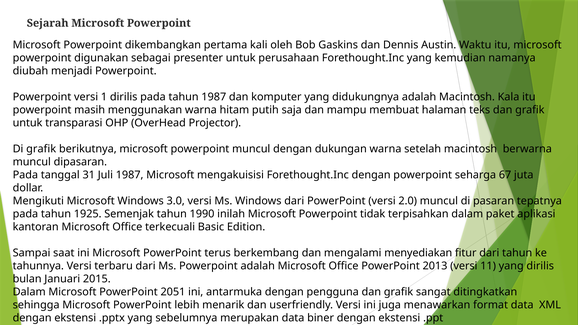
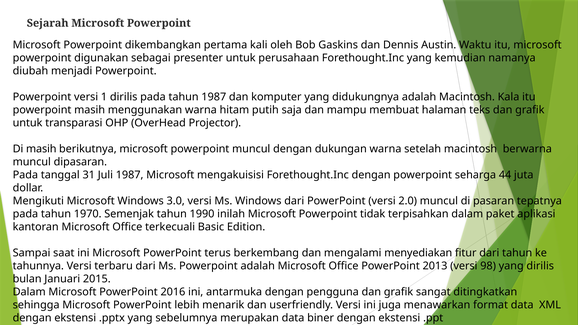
Di grafik: grafik -> masih
67: 67 -> 44
1925: 1925 -> 1970
11: 11 -> 98
2051: 2051 -> 2016
